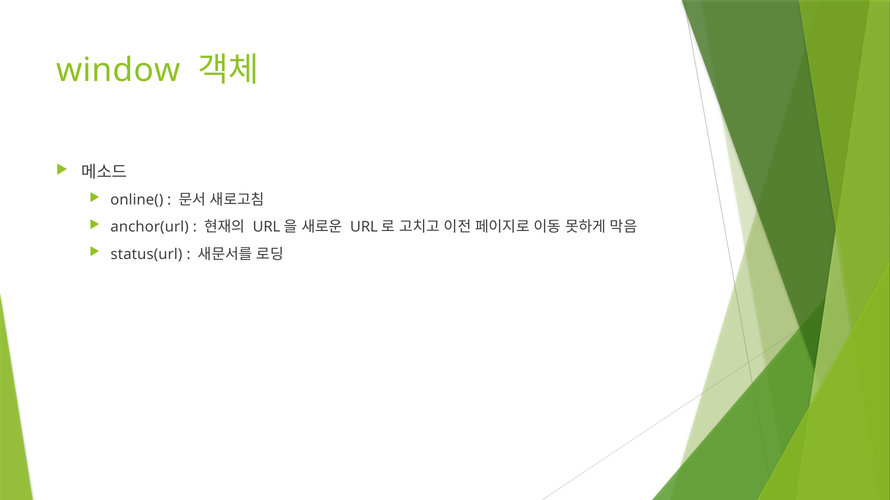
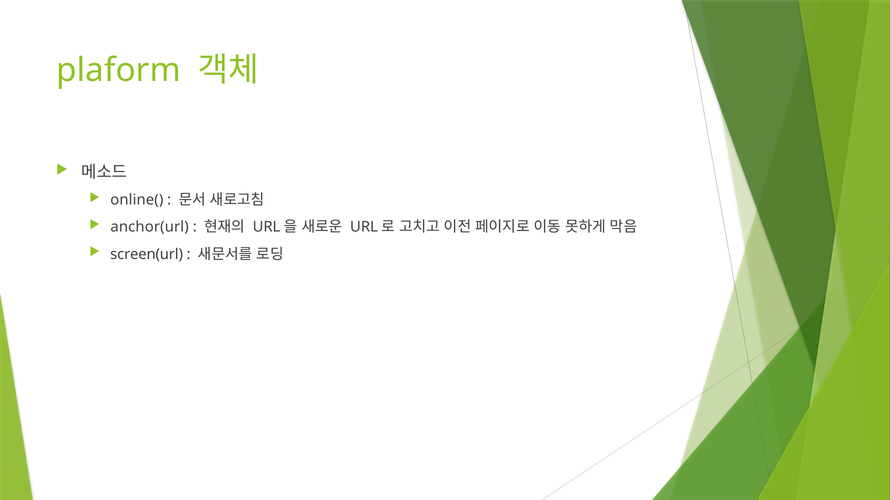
window: window -> plaform
status(url: status(url -> screen(url
